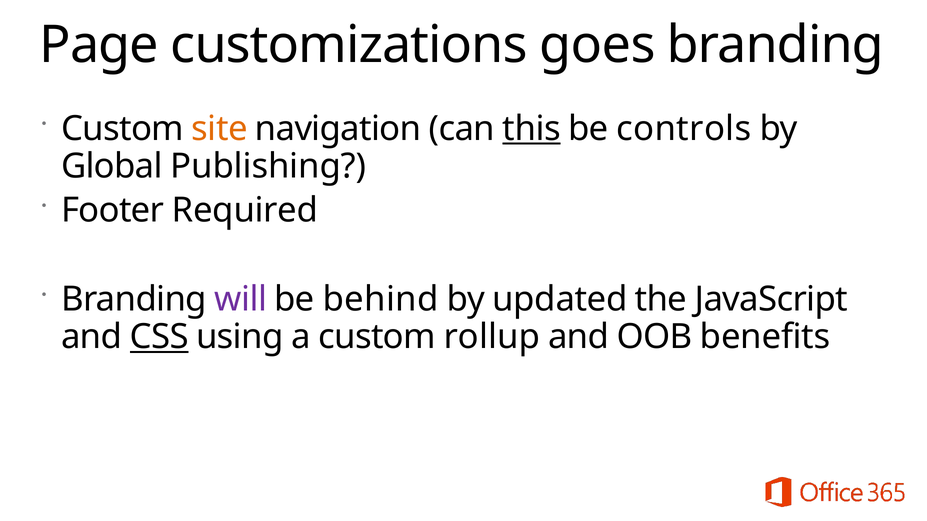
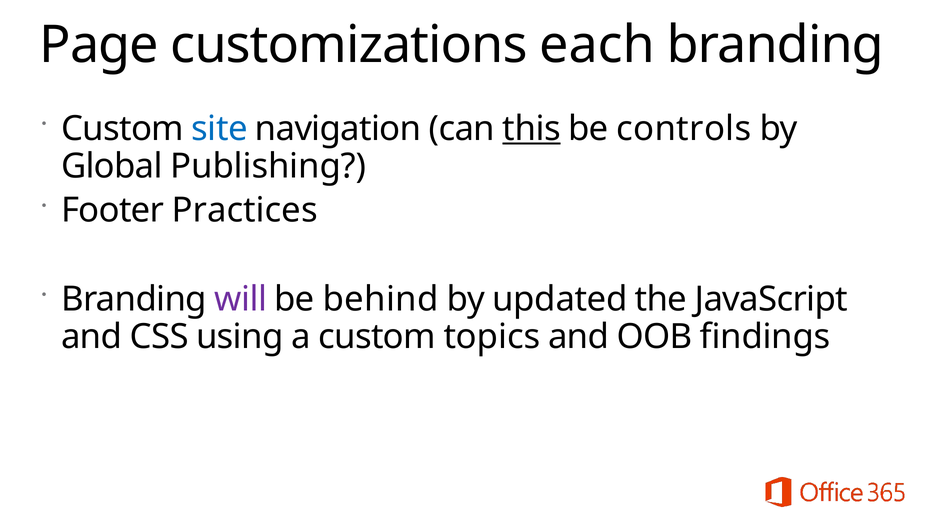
goes: goes -> each
site colour: orange -> blue
Required: Required -> Practices
CSS underline: present -> none
rollup: rollup -> topics
benefits: benefits -> findings
